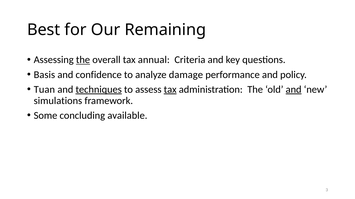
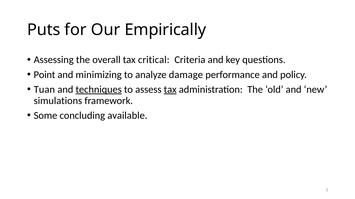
Best: Best -> Puts
Remaining: Remaining -> Empirically
the at (83, 60) underline: present -> none
annual: annual -> critical
Basis: Basis -> Point
confidence: confidence -> minimizing
and at (294, 90) underline: present -> none
